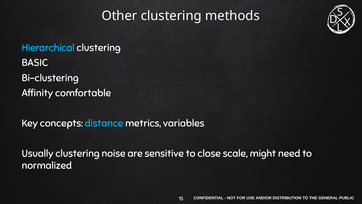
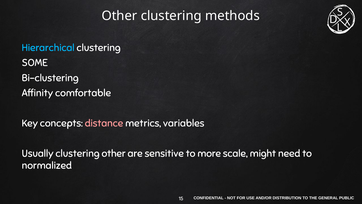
BASIC: BASIC -> SOME
distance colour: light blue -> pink
clustering noise: noise -> other
close: close -> more
